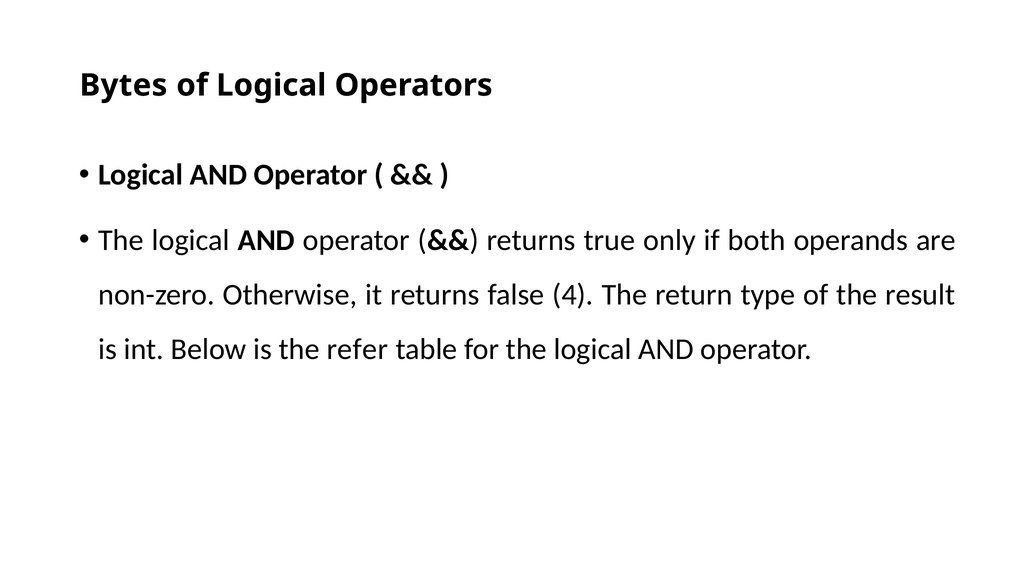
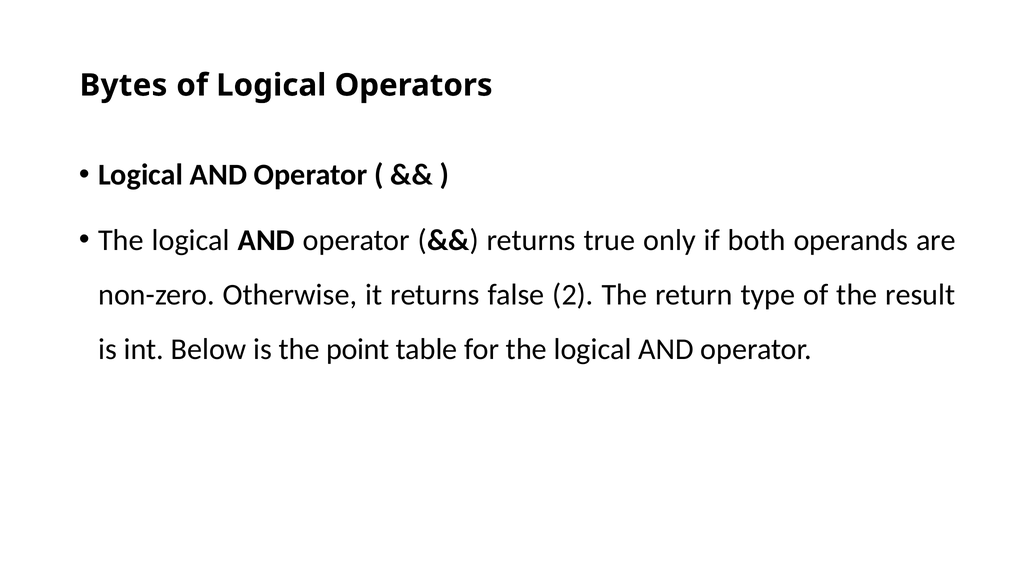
4: 4 -> 2
refer: refer -> point
